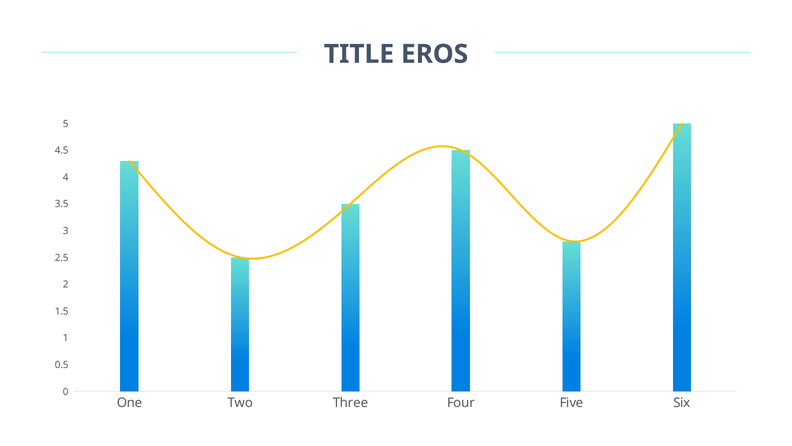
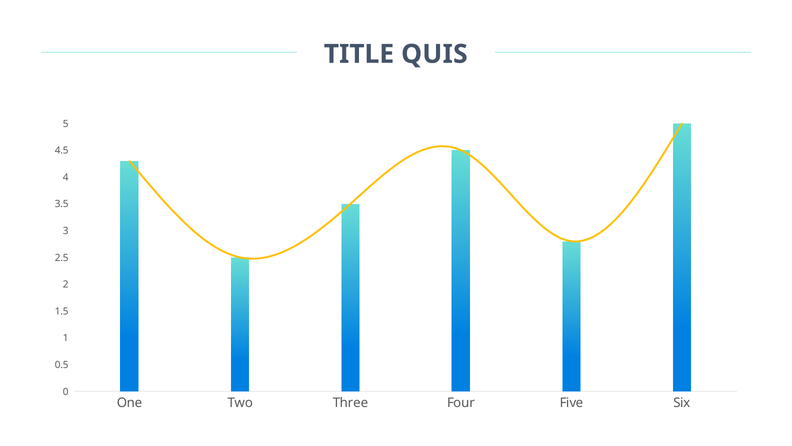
EROS: EROS -> QUIS
